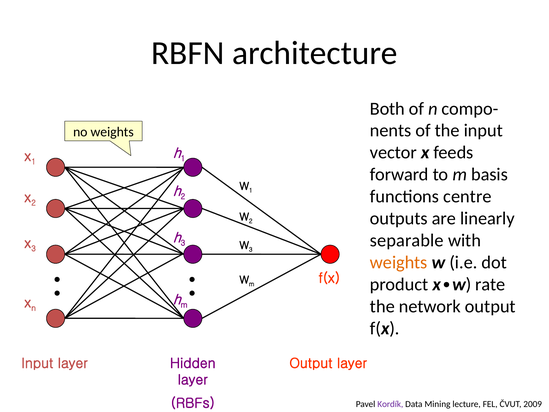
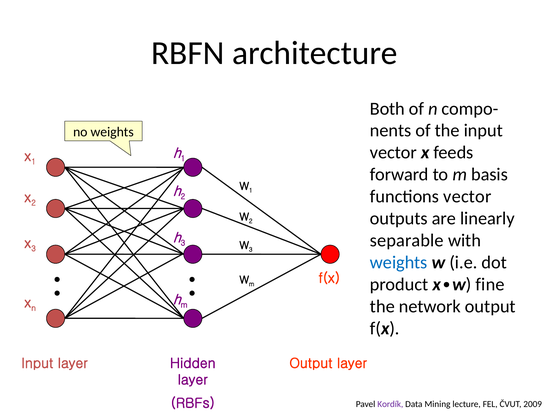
functions centre: centre -> vector
weights at (399, 262) colour: orange -> blue
rate: rate -> fine
